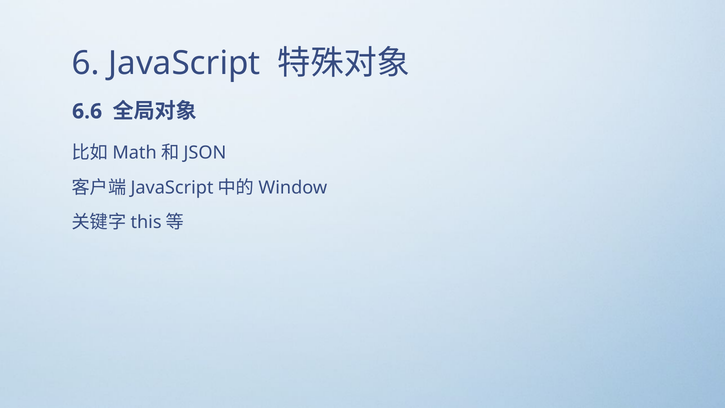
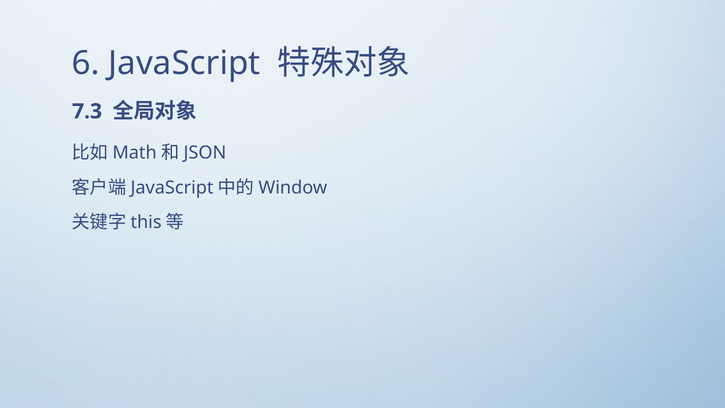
6.6: 6.6 -> 7.3
